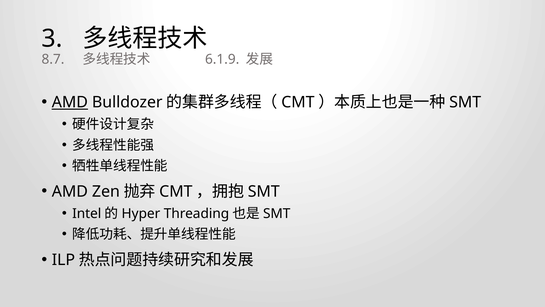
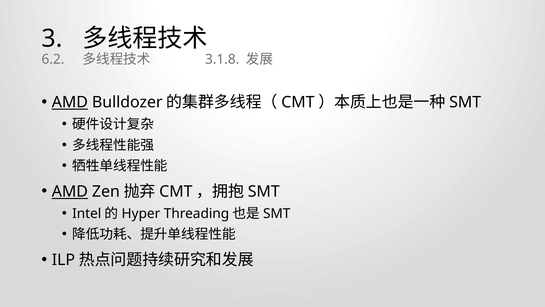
8.7: 8.7 -> 6.2
6.1.9: 6.1.9 -> 3.1.8
AMD at (70, 191) underline: none -> present
